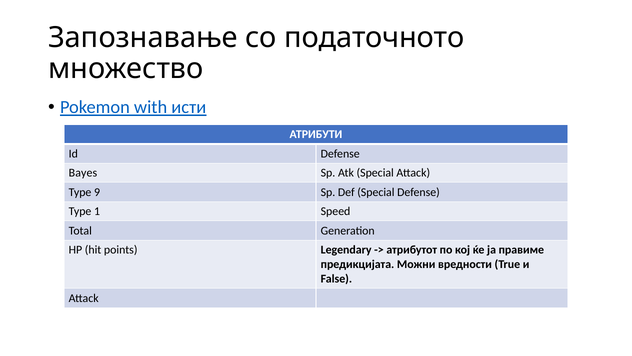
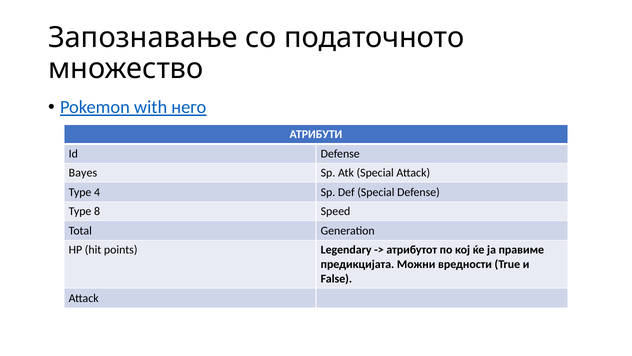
исти: исти -> него
9: 9 -> 4
1: 1 -> 8
